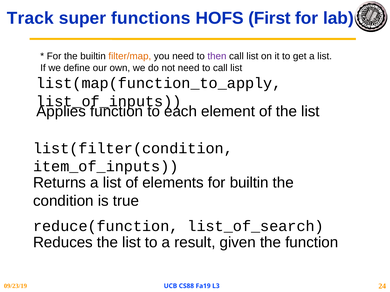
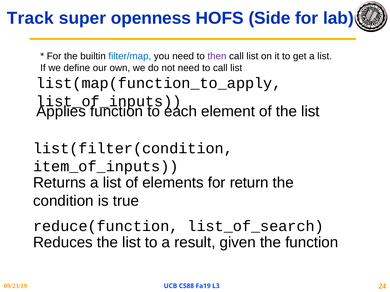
functions: functions -> openness
First: First -> Side
filter/map colour: orange -> blue
for builtin: builtin -> return
